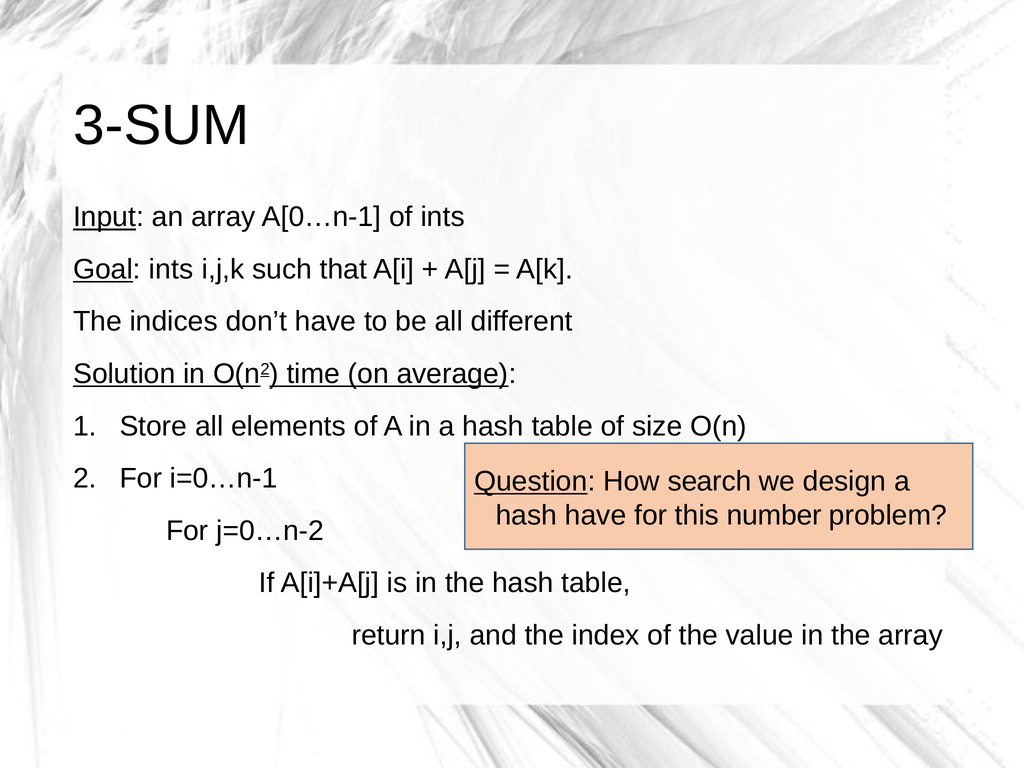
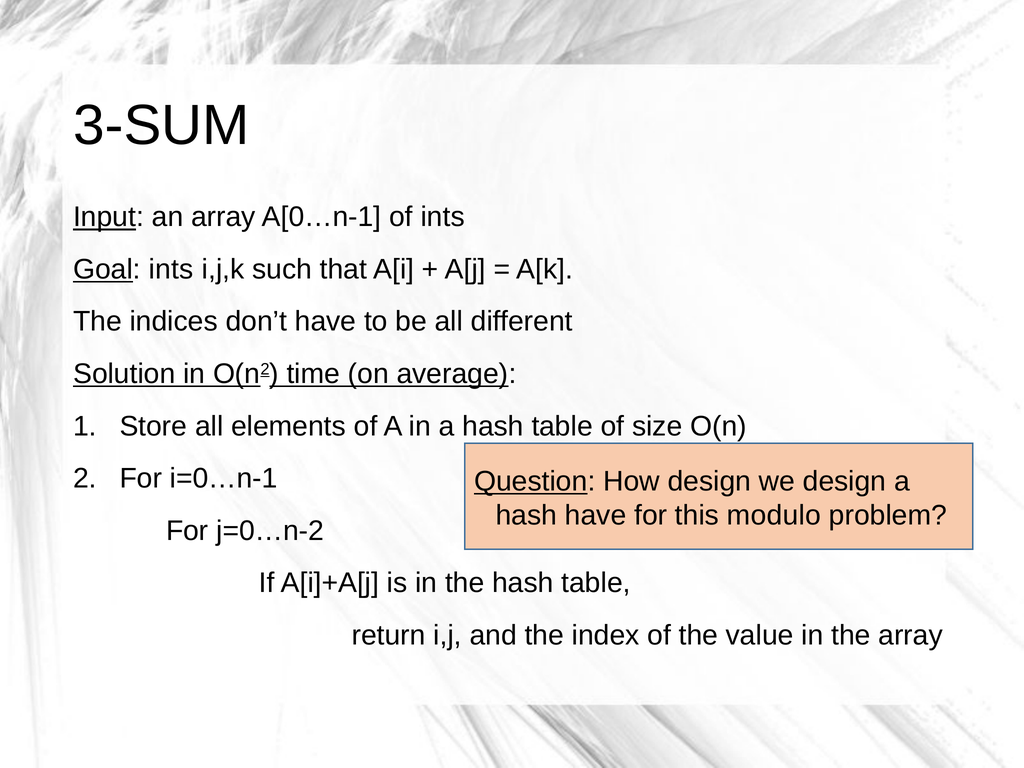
How search: search -> design
number: number -> modulo
